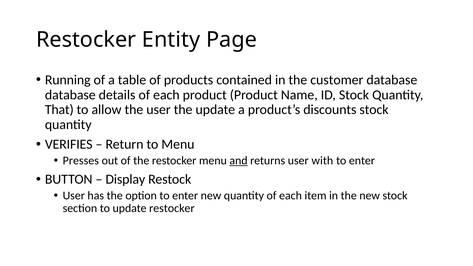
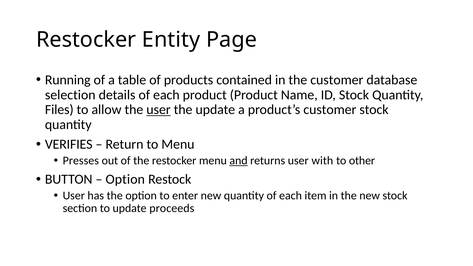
database at (70, 95): database -> selection
That: That -> Files
user at (159, 110) underline: none -> present
product’s discounts: discounts -> customer
enter at (362, 161): enter -> other
Display at (125, 179): Display -> Option
update restocker: restocker -> proceeds
